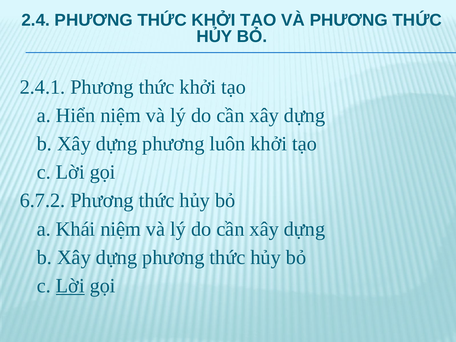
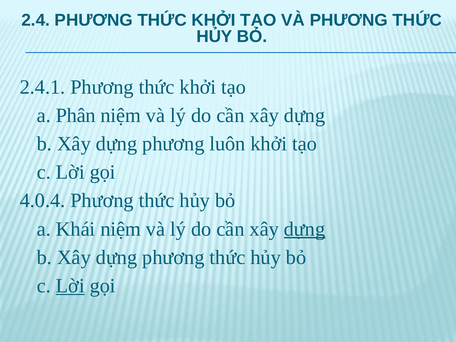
Hiển: Hiển -> Phân
6.7.2: 6.7.2 -> 4.0.4
dựng at (305, 229) underline: none -> present
